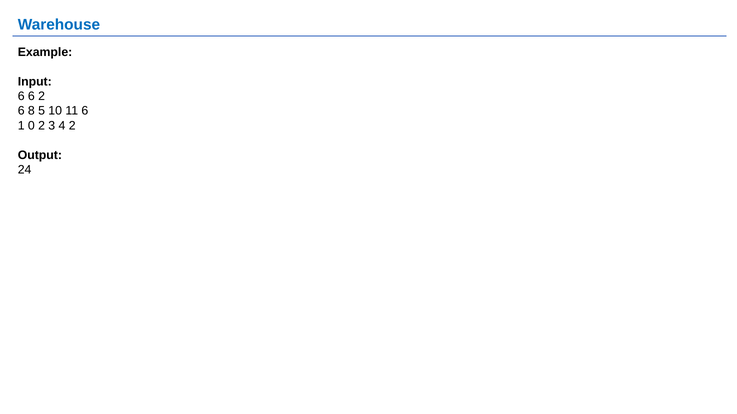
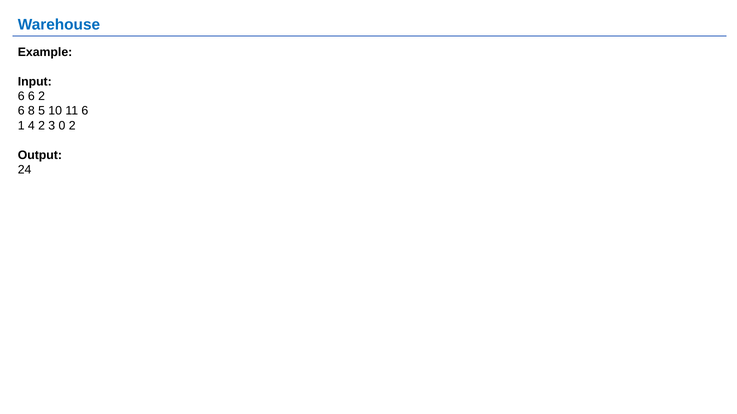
0: 0 -> 4
4: 4 -> 0
